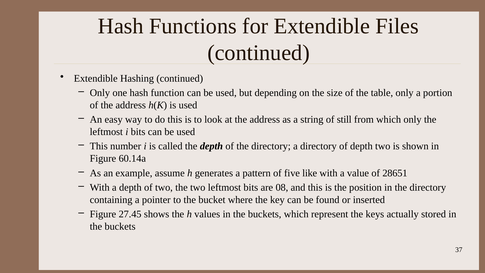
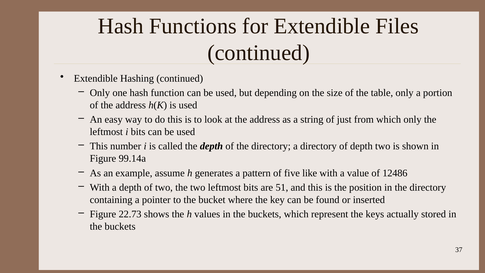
still: still -> just
60.14a: 60.14a -> 99.14a
28651: 28651 -> 12486
08: 08 -> 51
27.45: 27.45 -> 22.73
